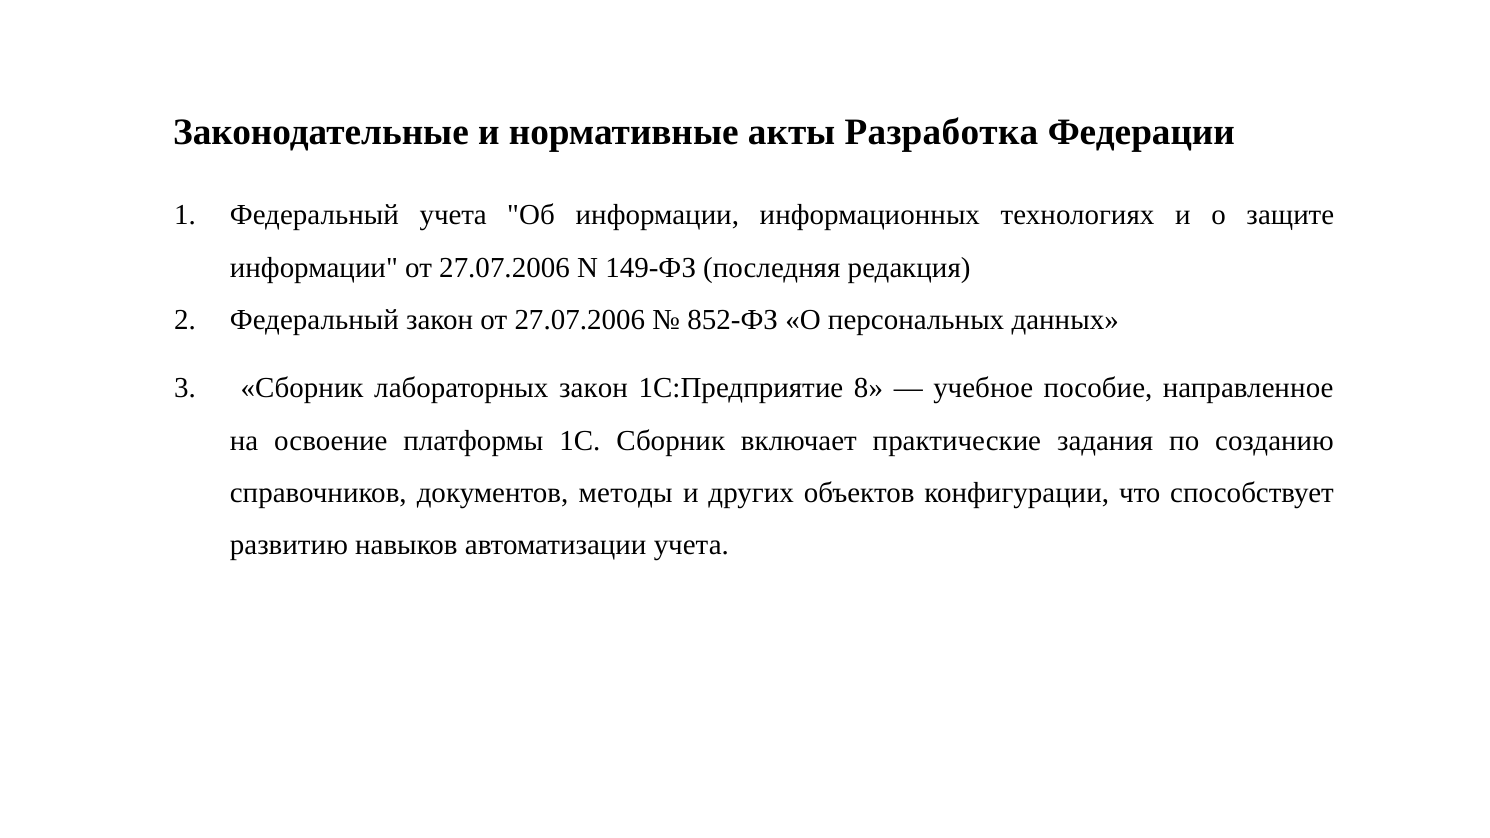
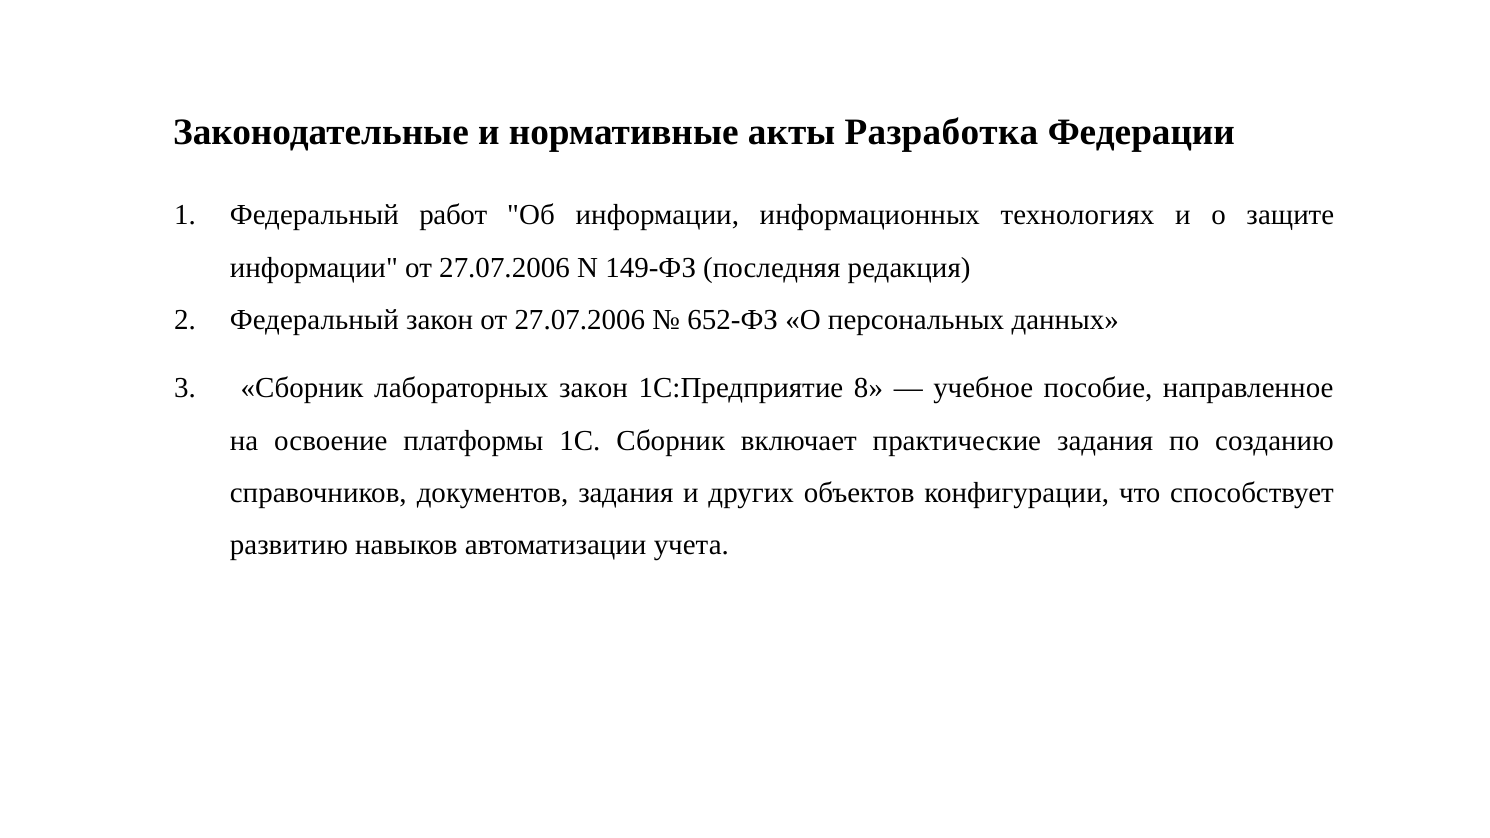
Федеральный учета: учета -> работ
852-ФЗ: 852-ФЗ -> 652-ФЗ
документов методы: методы -> задания
